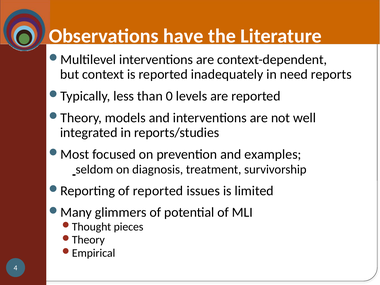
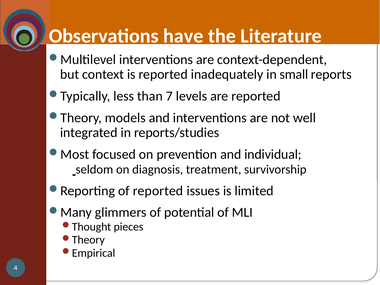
need: need -> small
0: 0 -> 7
examples: examples -> individual
